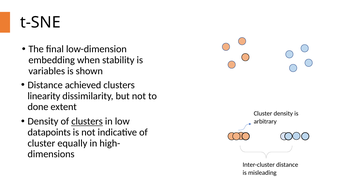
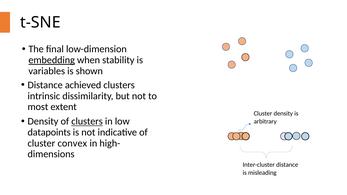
embedding underline: none -> present
linearity: linearity -> intrinsic
done: done -> most
equally: equally -> convex
